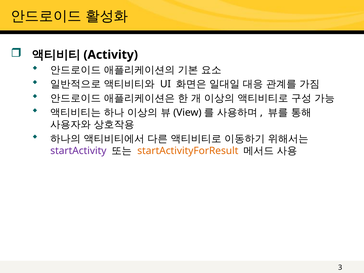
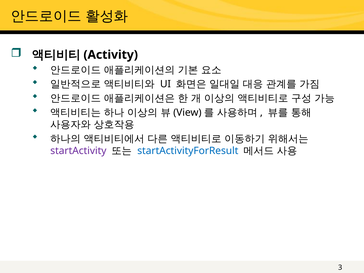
startActivityForResult colour: orange -> blue
